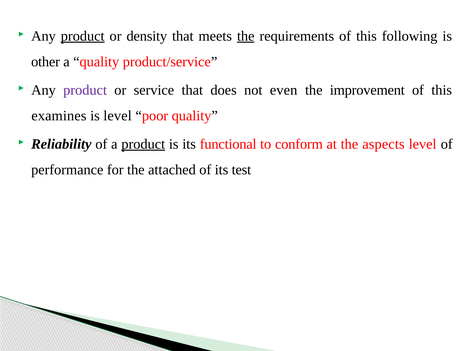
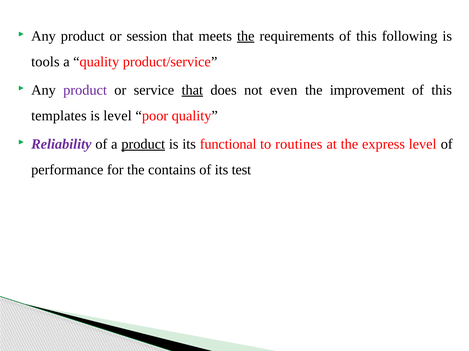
product at (83, 36) underline: present -> none
density: density -> session
other: other -> tools
that at (192, 90) underline: none -> present
examines: examines -> templates
Reliability colour: black -> purple
conform: conform -> routines
aspects: aspects -> express
attached: attached -> contains
